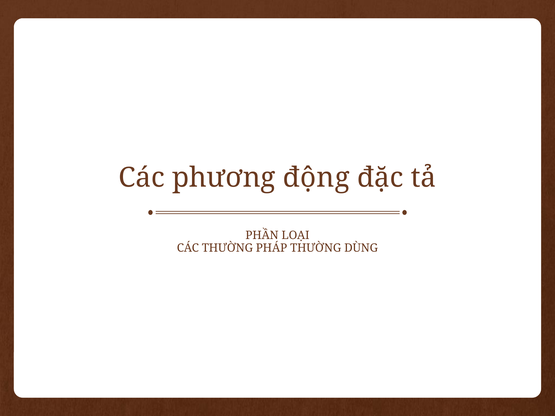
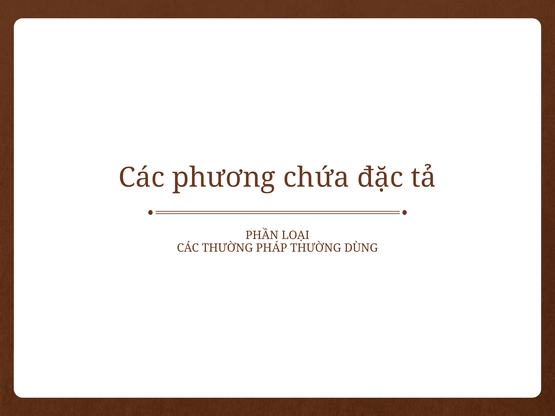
động: động -> chứa
